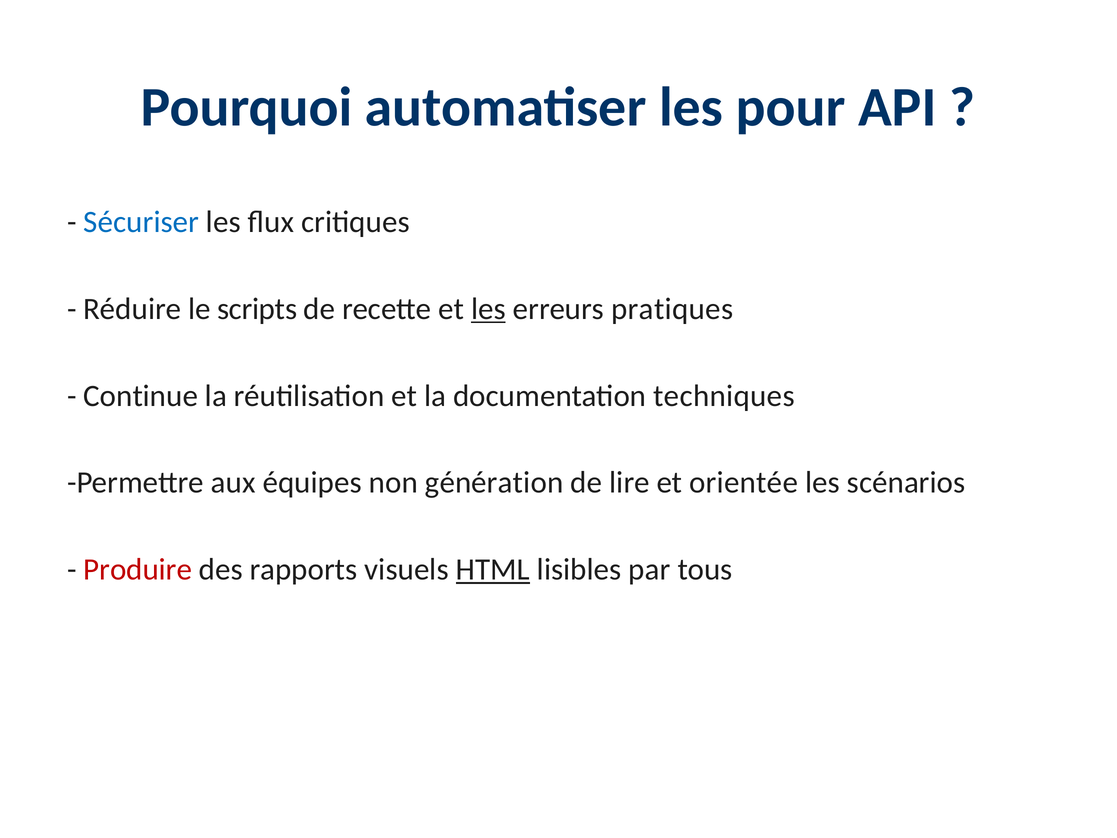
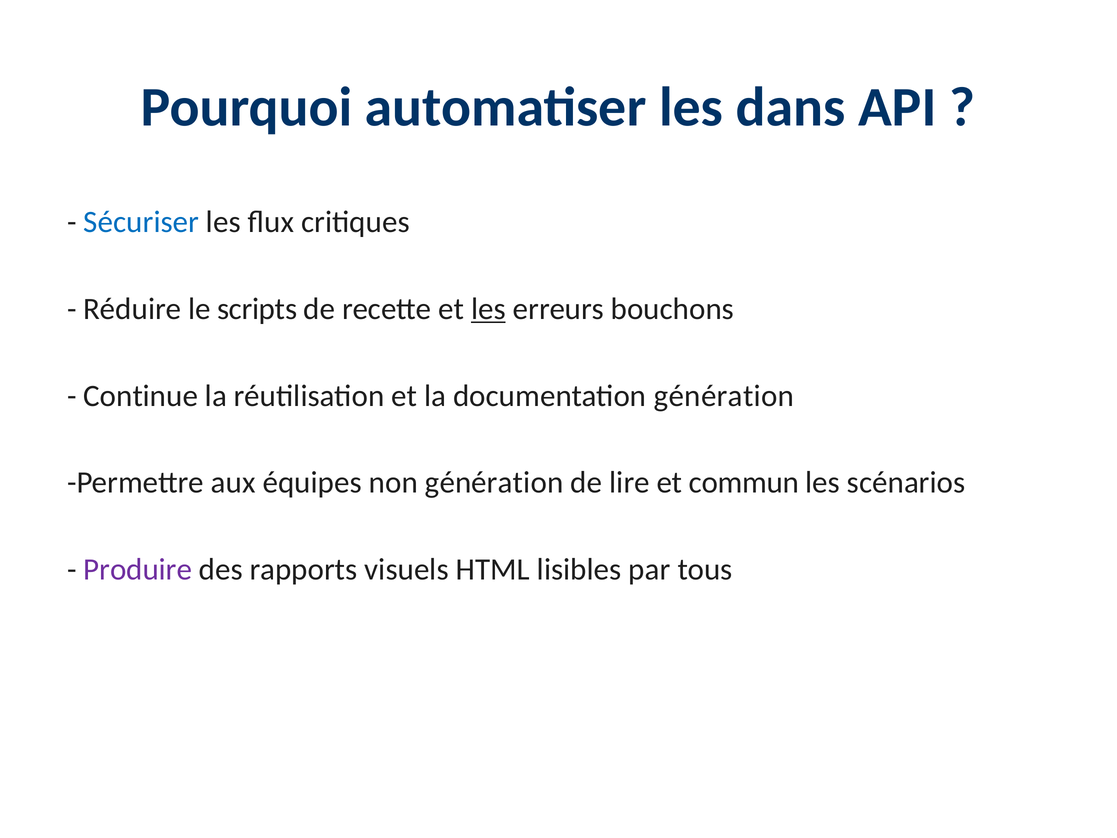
pour: pour -> dans
pratiques: pratiques -> bouchons
documentation techniques: techniques -> génération
orientée: orientée -> commun
Produire colour: red -> purple
HTML underline: present -> none
